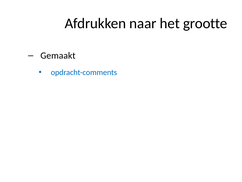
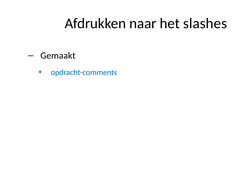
grootte: grootte -> slashes
